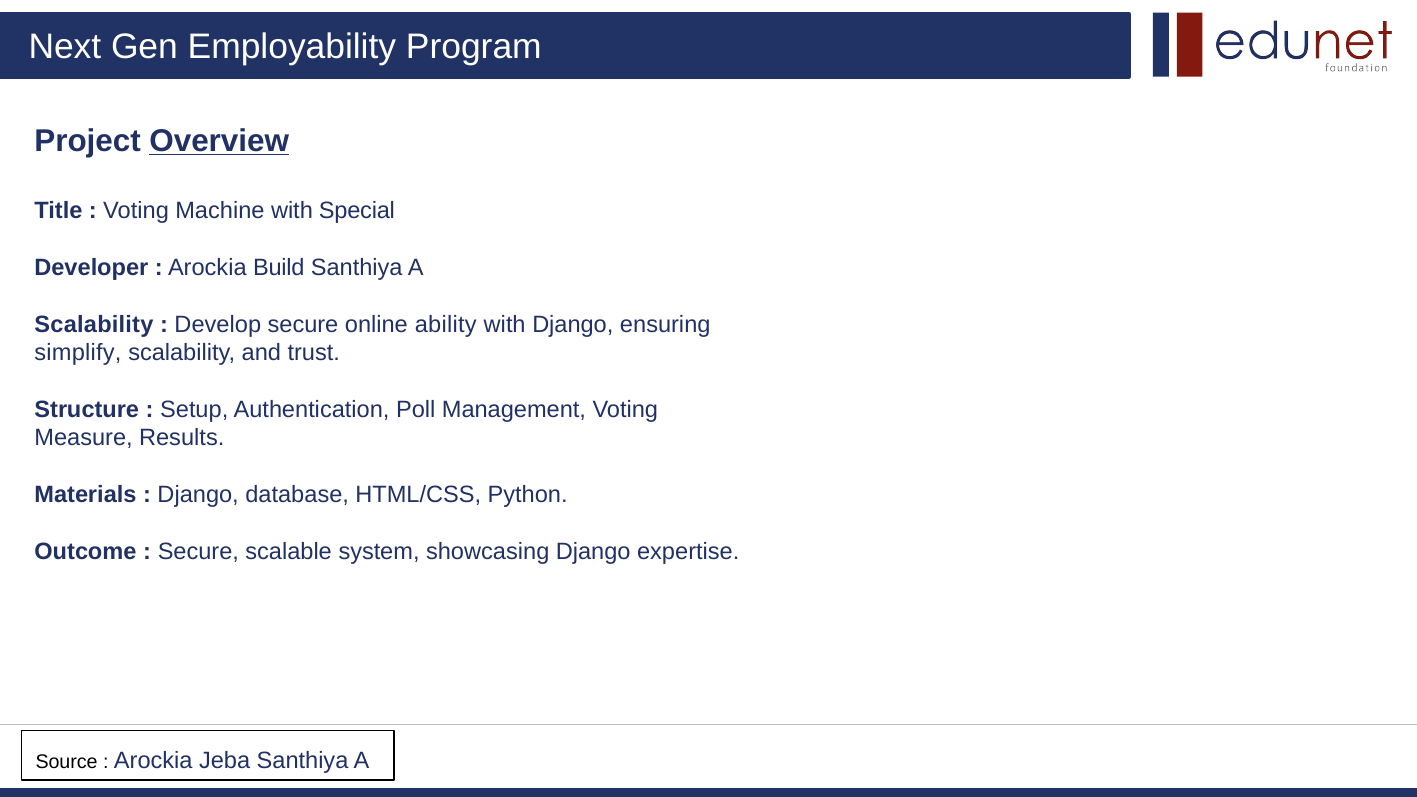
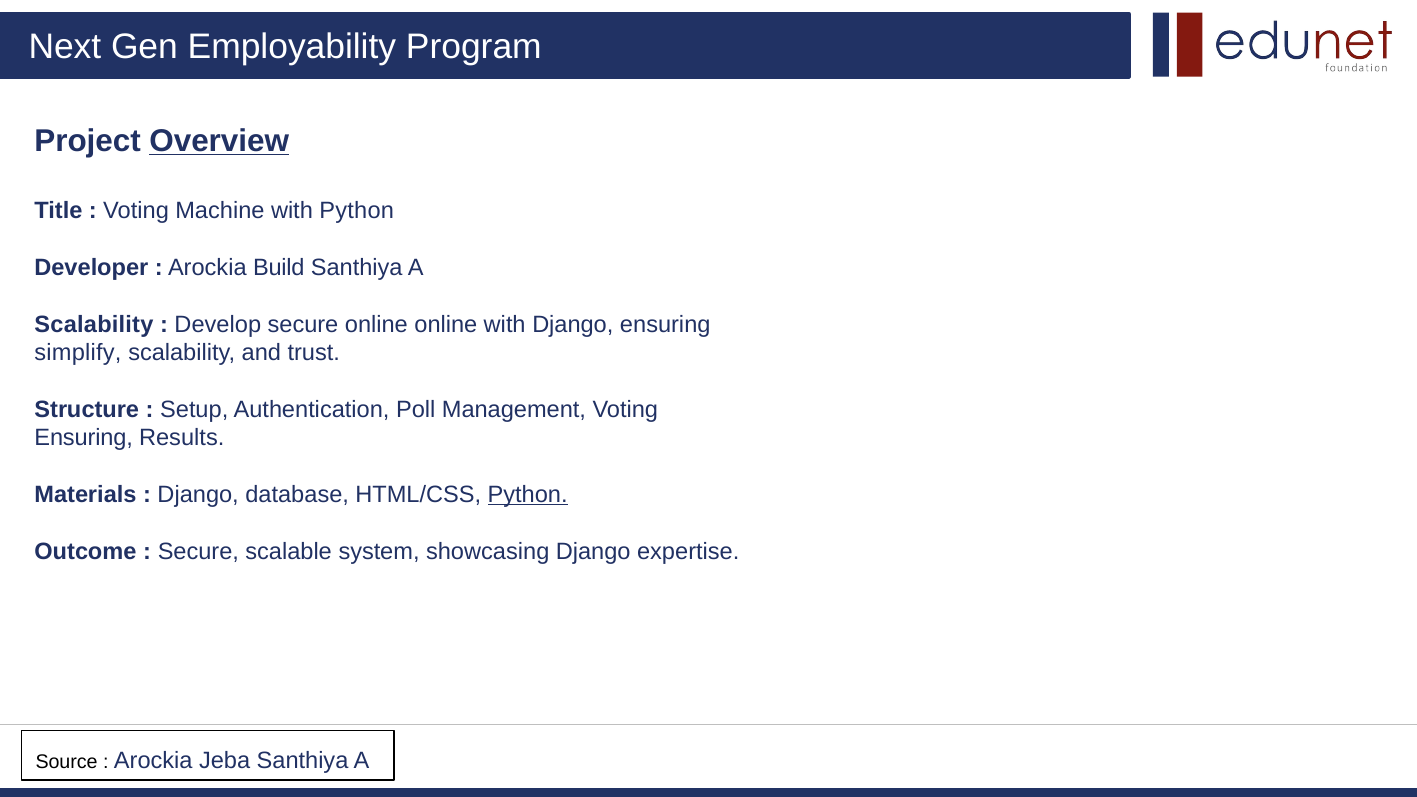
with Special: Special -> Python
online ability: ability -> online
Measure at (84, 438): Measure -> Ensuring
Python at (528, 495) underline: none -> present
